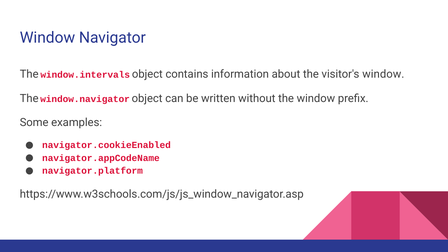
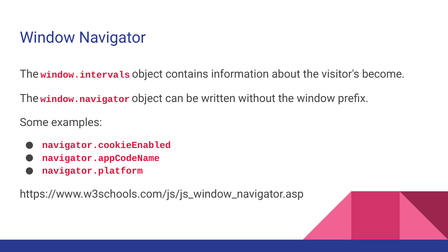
visitor's window: window -> become
